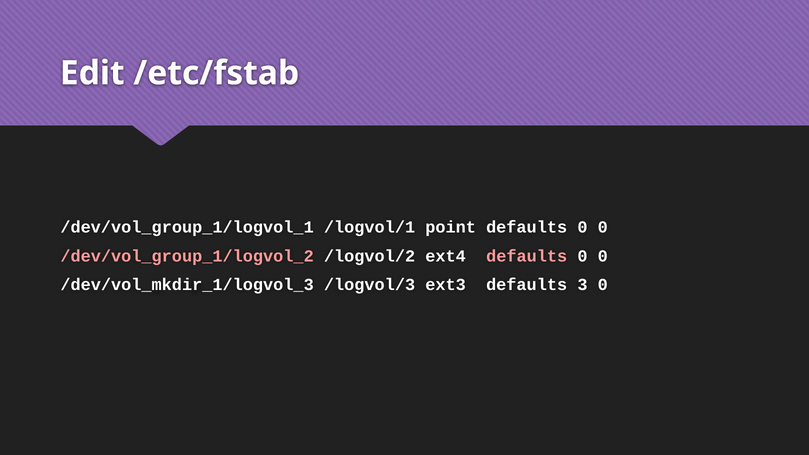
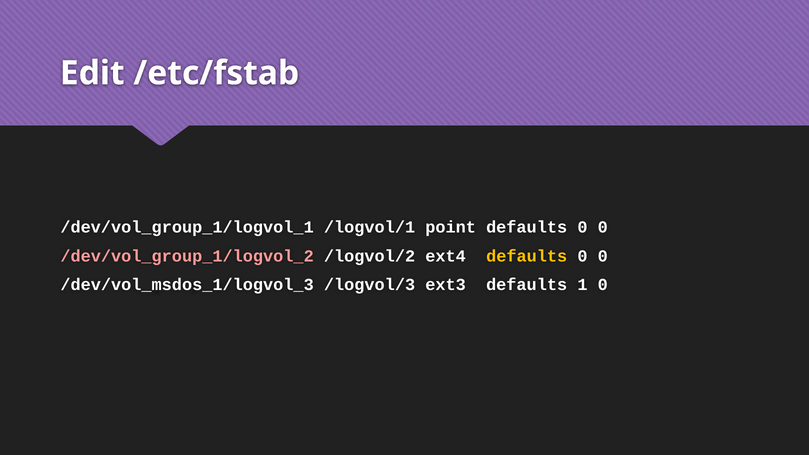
defaults at (527, 256) colour: pink -> yellow
/dev/vol_mkdir_1/logvol_3: /dev/vol_mkdir_1/logvol_3 -> /dev/vol_msdos_1/logvol_3
3: 3 -> 1
